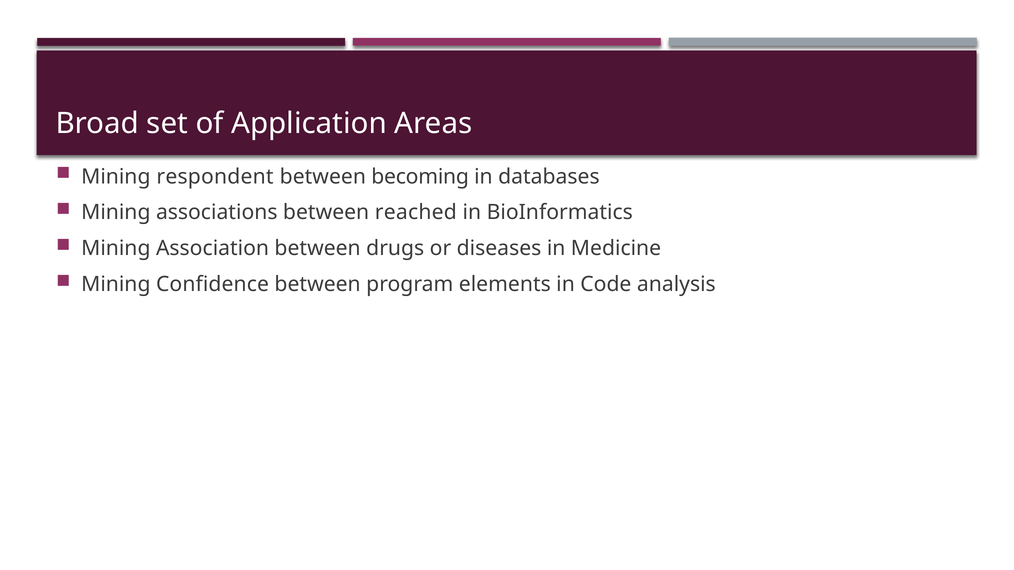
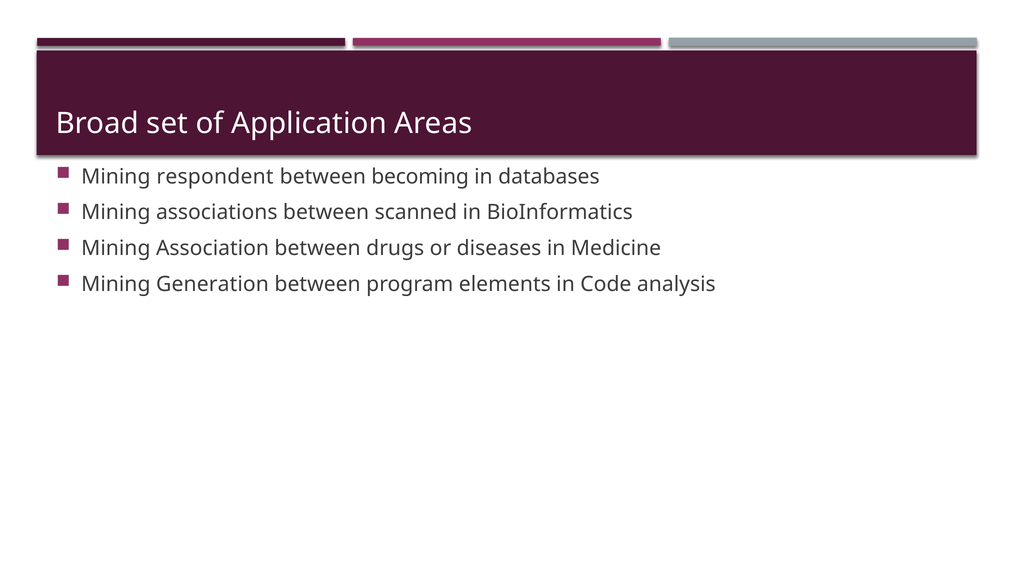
reached: reached -> scanned
Confidence: Confidence -> Generation
